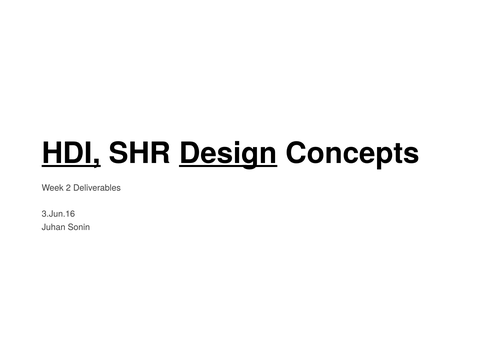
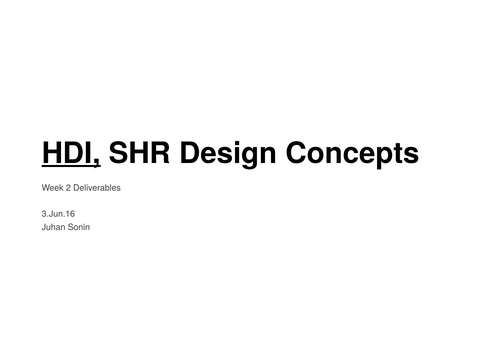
Design underline: present -> none
